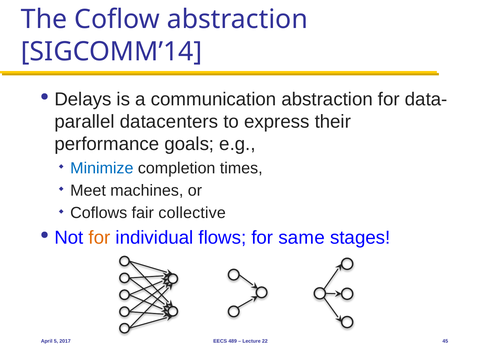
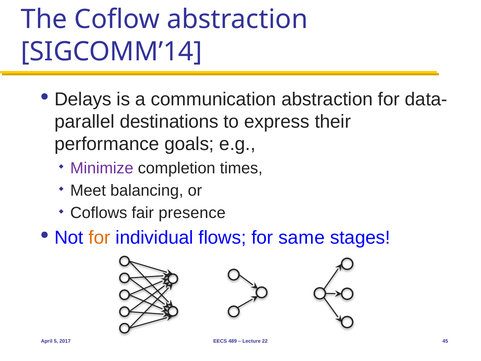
datacenters: datacenters -> destinations
Minimize colour: blue -> purple
machines: machines -> balancing
collective: collective -> presence
